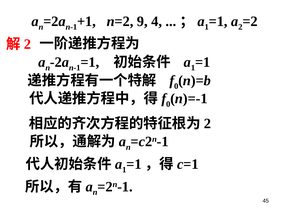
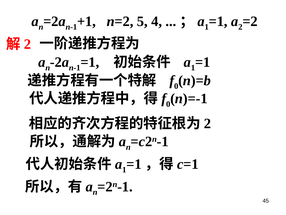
9: 9 -> 5
